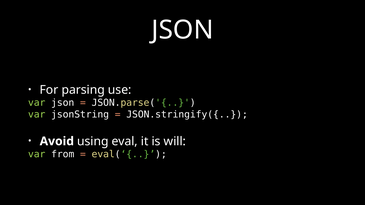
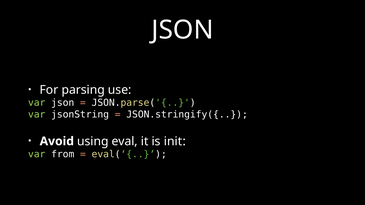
will: will -> init
